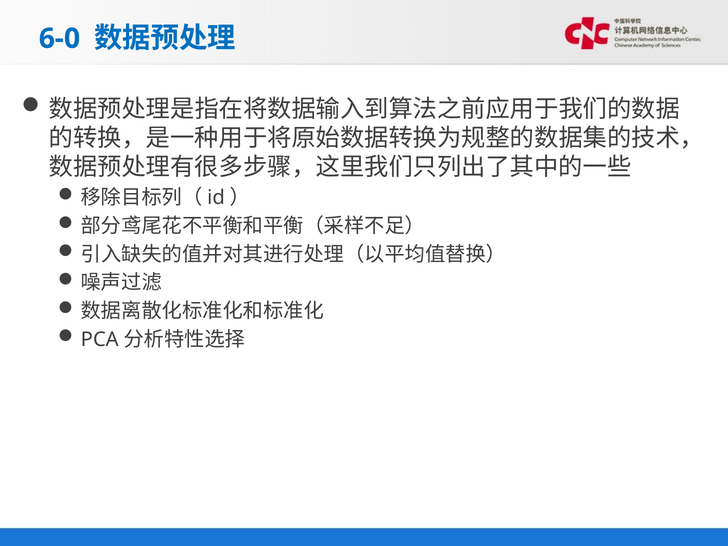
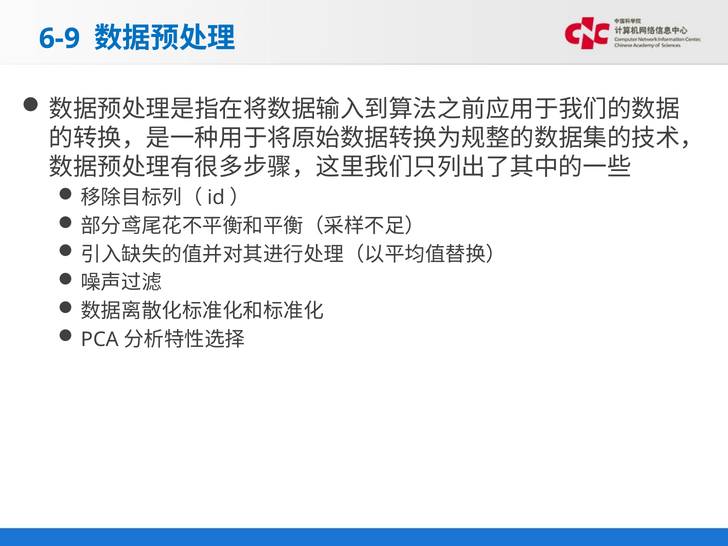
6-0: 6-0 -> 6-9
